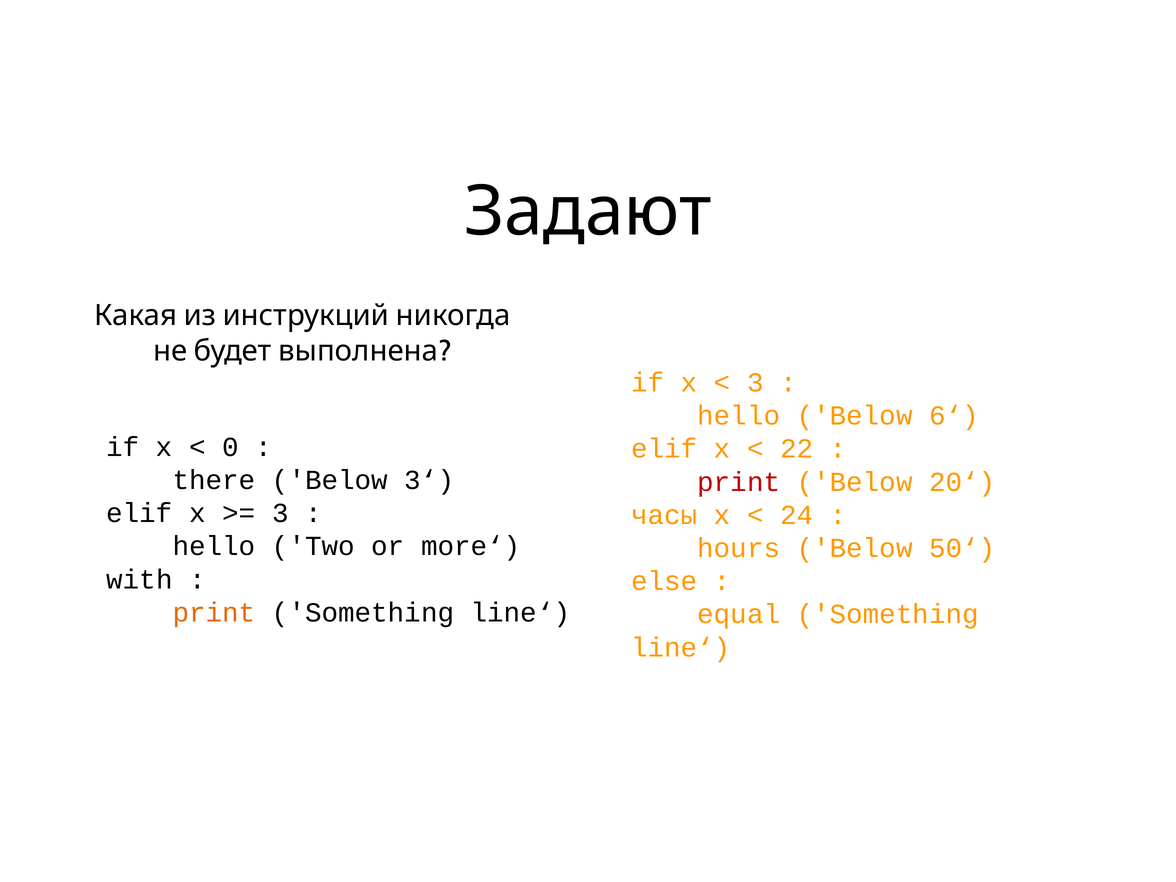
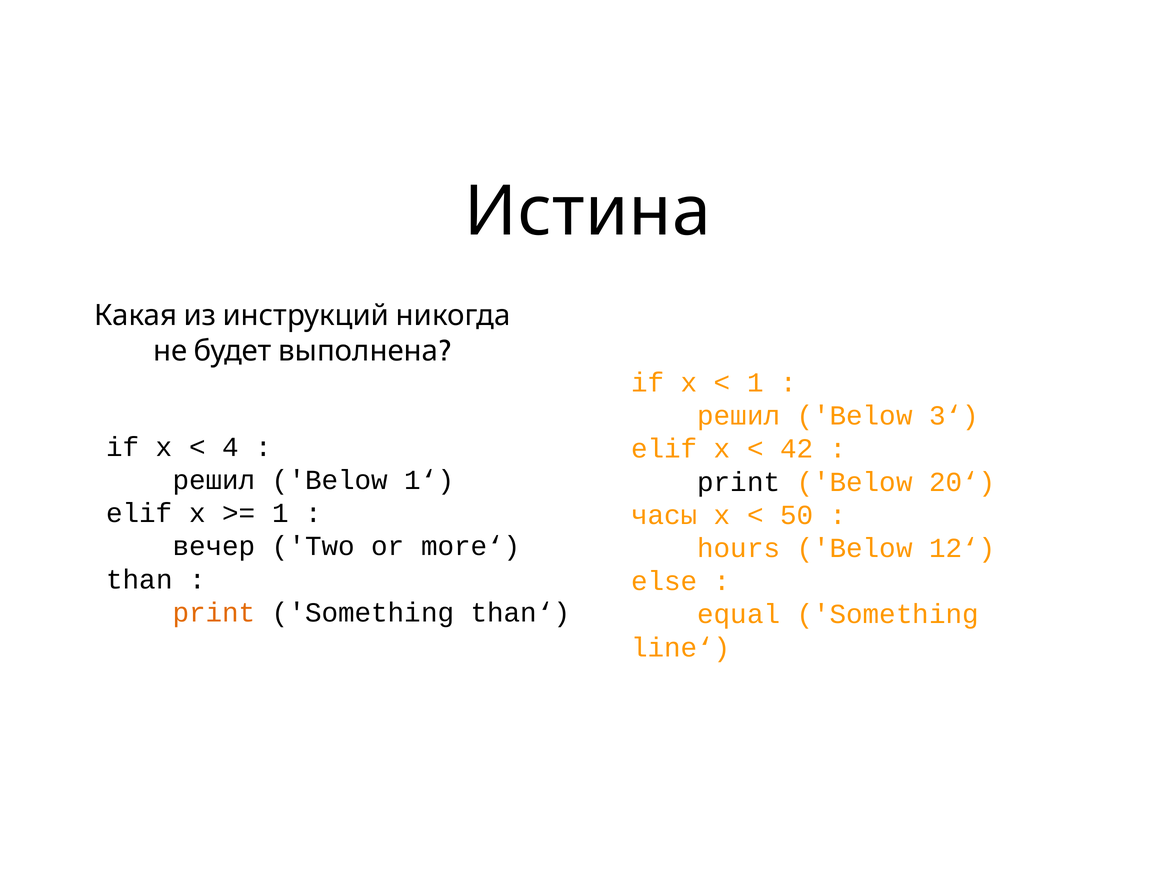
Задают: Задают -> Истина
3 at (755, 383): 3 -> 1
hello at (739, 416): hello -> решил
6‘: 6‘ -> 3‘
0: 0 -> 4
22: 22 -> 42
there at (214, 480): there -> решил
3‘: 3‘ -> 1‘
print at (739, 482) colour: red -> black
3 at (280, 513): 3 -> 1
24: 24 -> 50
hello at (214, 546): hello -> вечер
50‘: 50‘ -> 12‘
with: with -> than
line‘ at (520, 613): line‘ -> than‘
